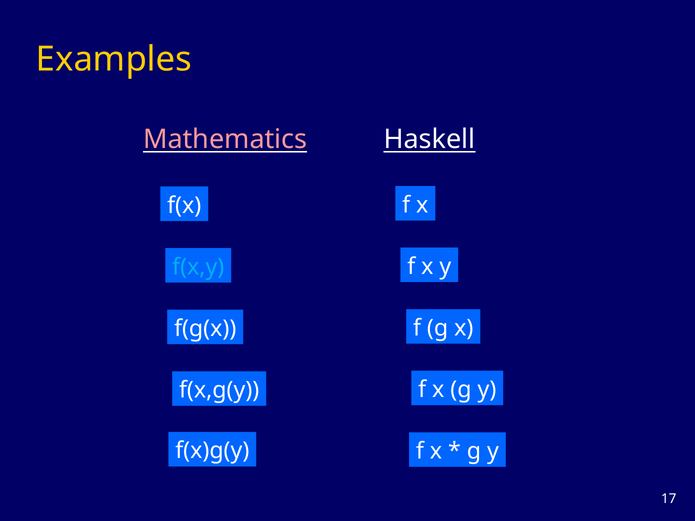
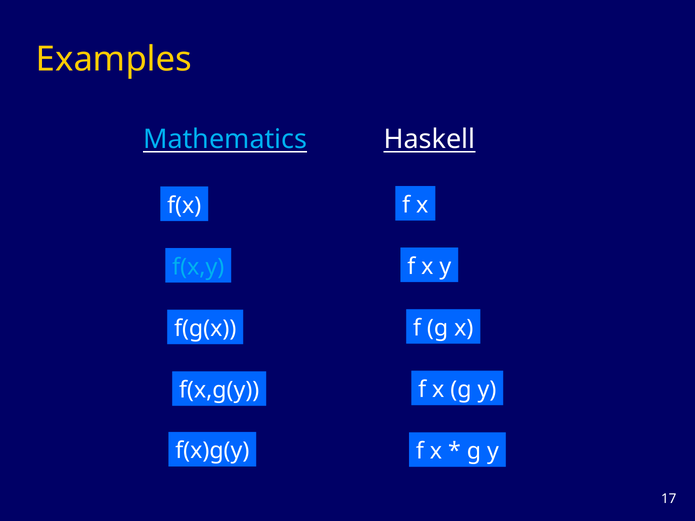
Mathematics colour: pink -> light blue
